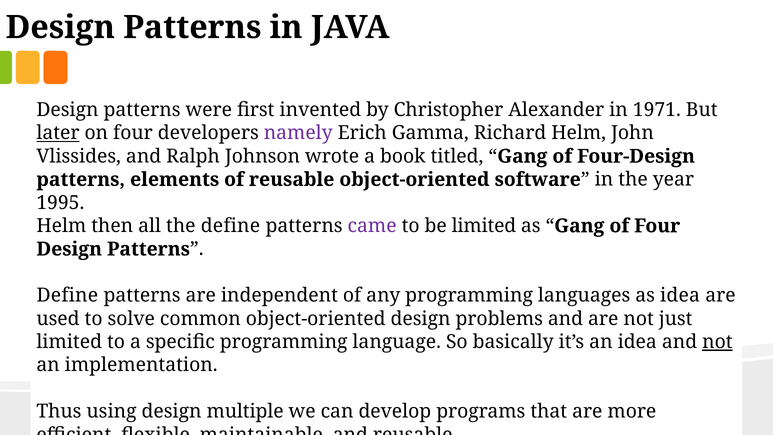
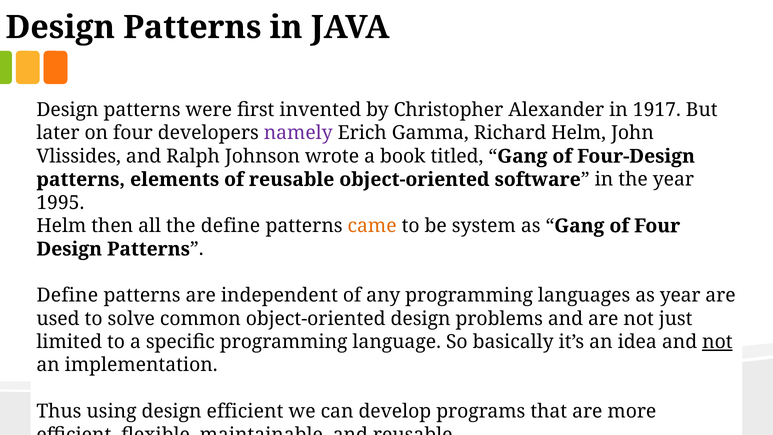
1971: 1971 -> 1917
later underline: present -> none
came colour: purple -> orange
be limited: limited -> system
as idea: idea -> year
design multiple: multiple -> efficient
